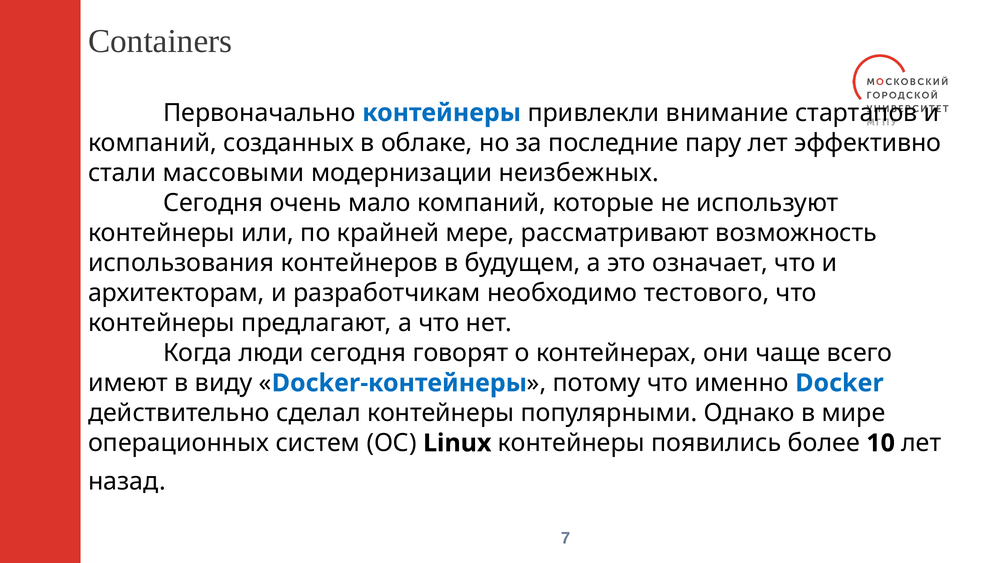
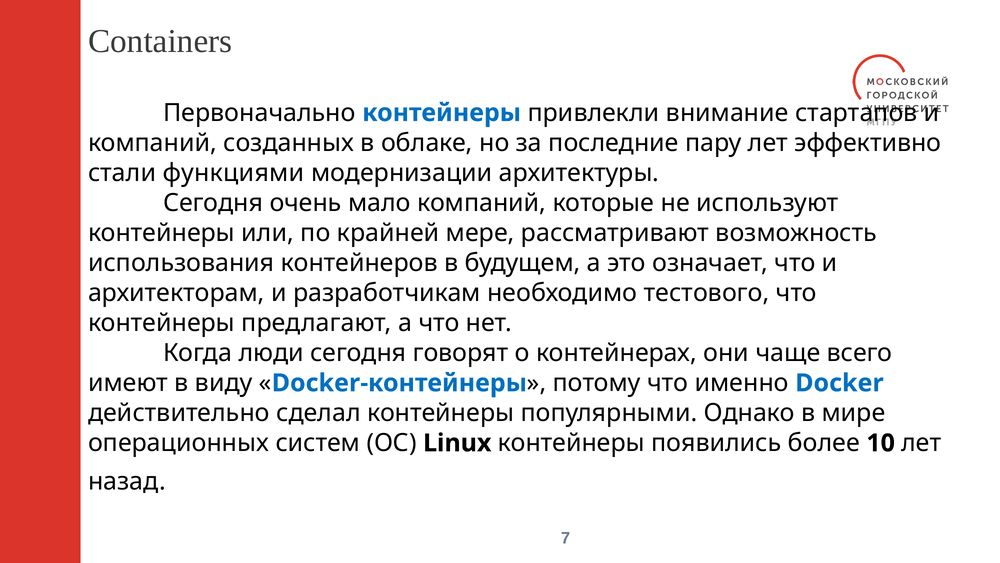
массовыми: массовыми -> функциями
неизбежных: неизбежных -> архитектуры
